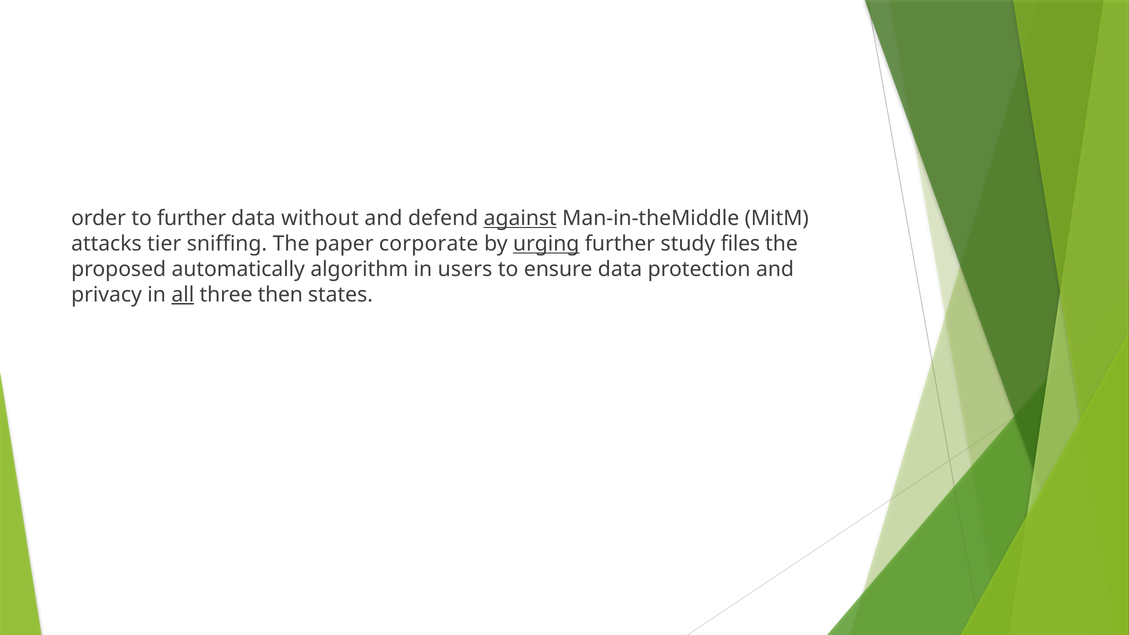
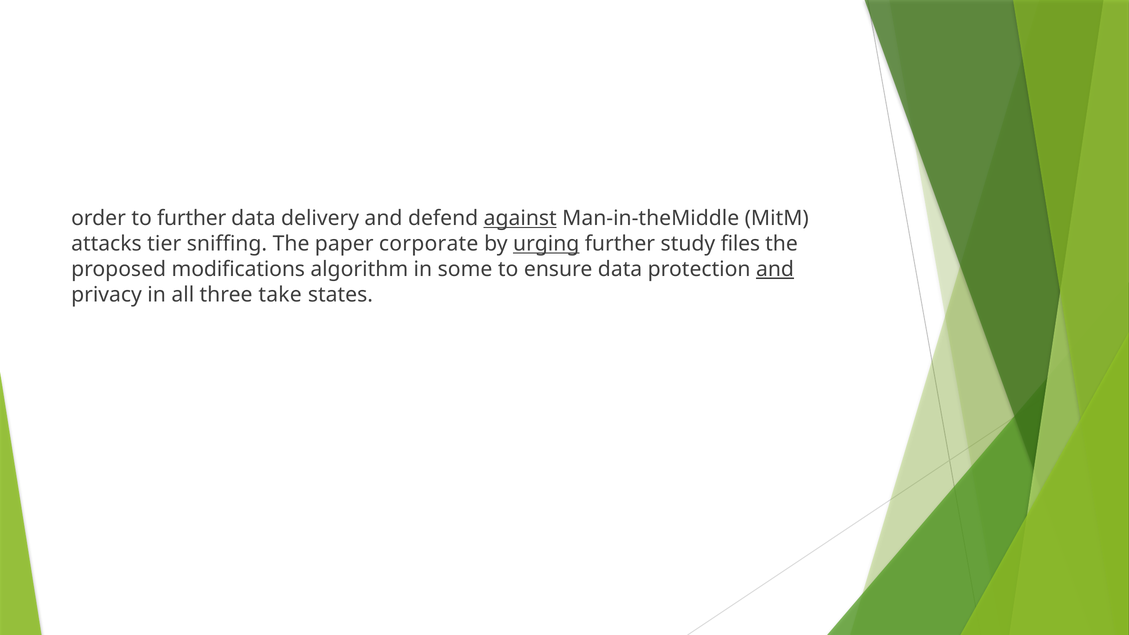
without: without -> delivery
automatically: automatically -> modifications
users: users -> some
and at (775, 269) underline: none -> present
all underline: present -> none
then: then -> take
